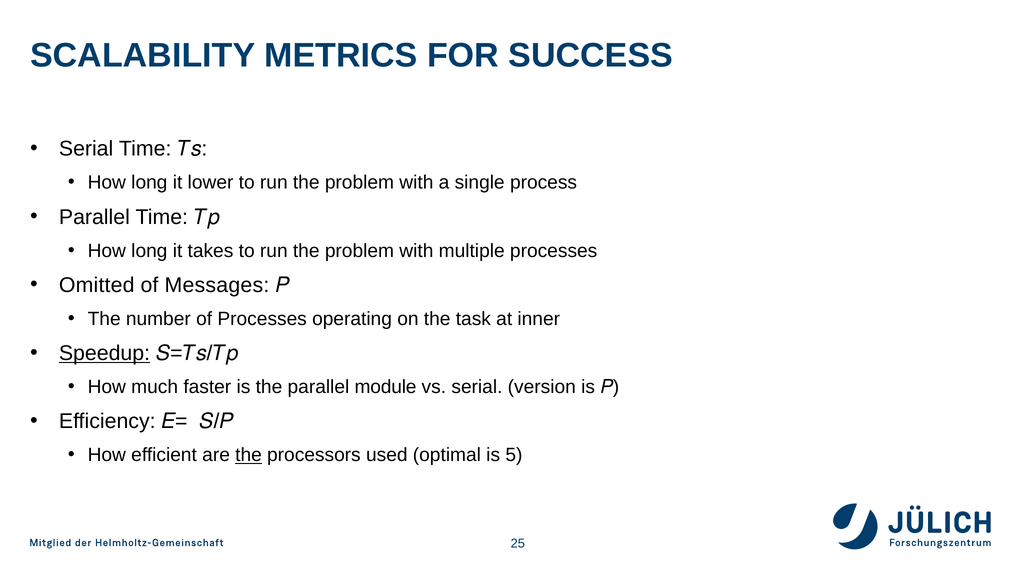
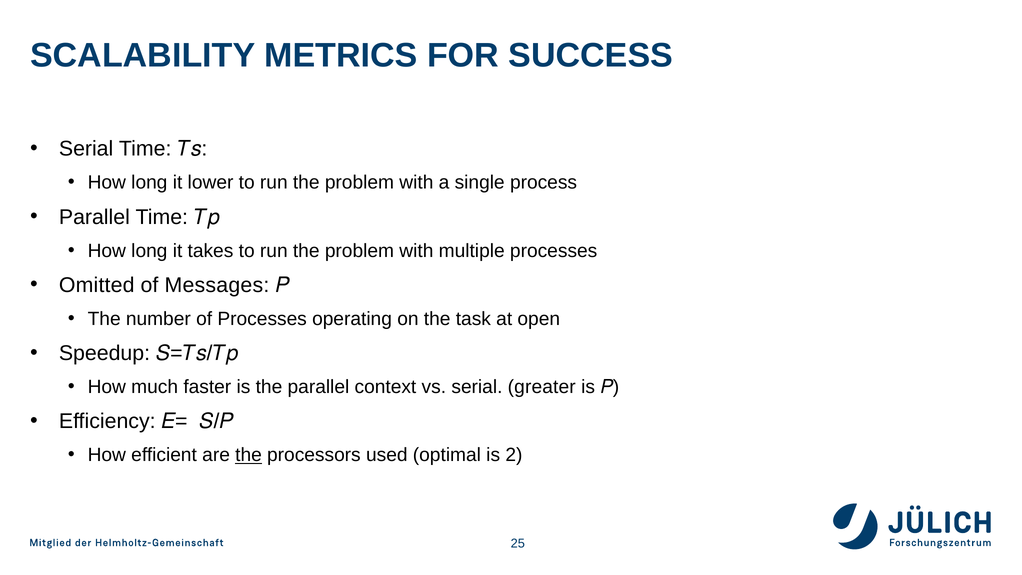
inner: inner -> open
Speedup underline: present -> none
module: module -> context
version: version -> greater
5: 5 -> 2
